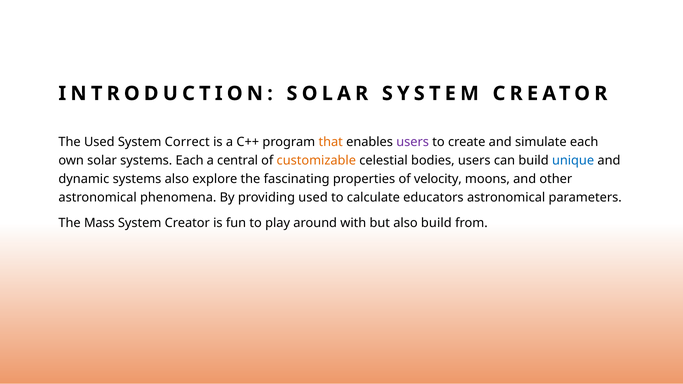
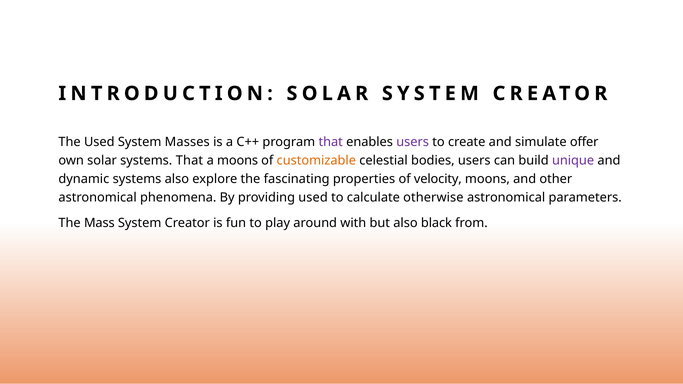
Correct: Correct -> Masses
that at (331, 142) colour: orange -> purple
simulate each: each -> offer
systems Each: Each -> That
a central: central -> moons
unique colour: blue -> purple
educators: educators -> otherwise
also build: build -> black
